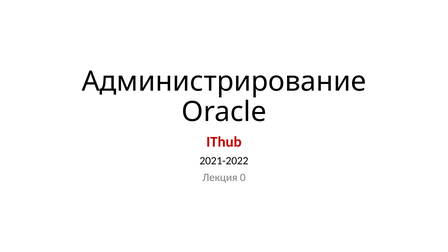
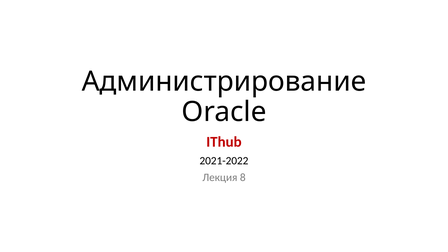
0: 0 -> 8
